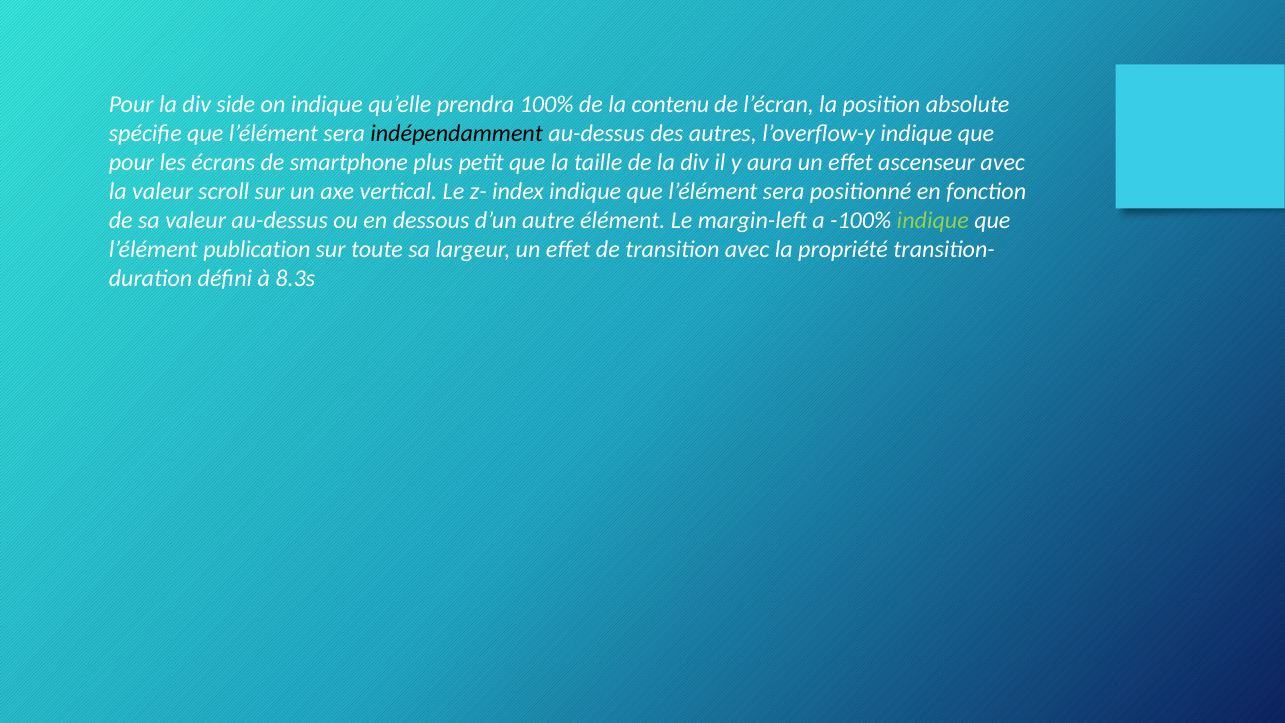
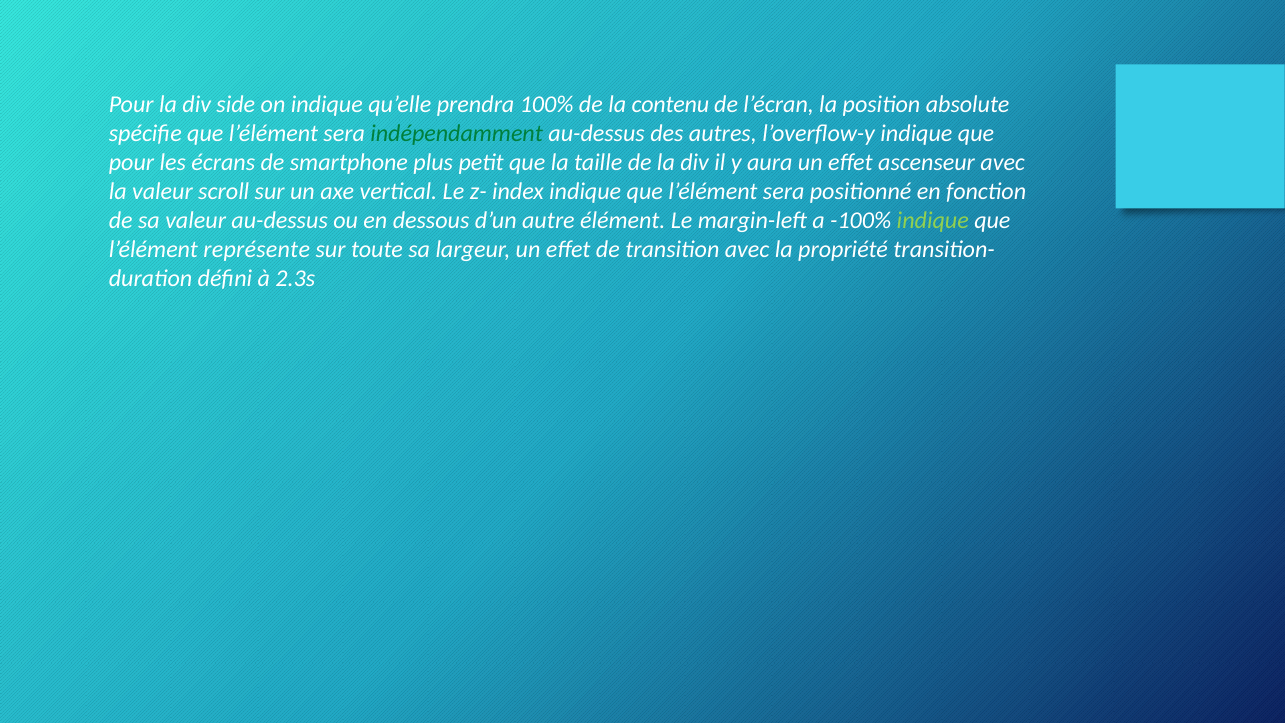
indépendamment colour: black -> green
publication: publication -> représente
8.3s: 8.3s -> 2.3s
